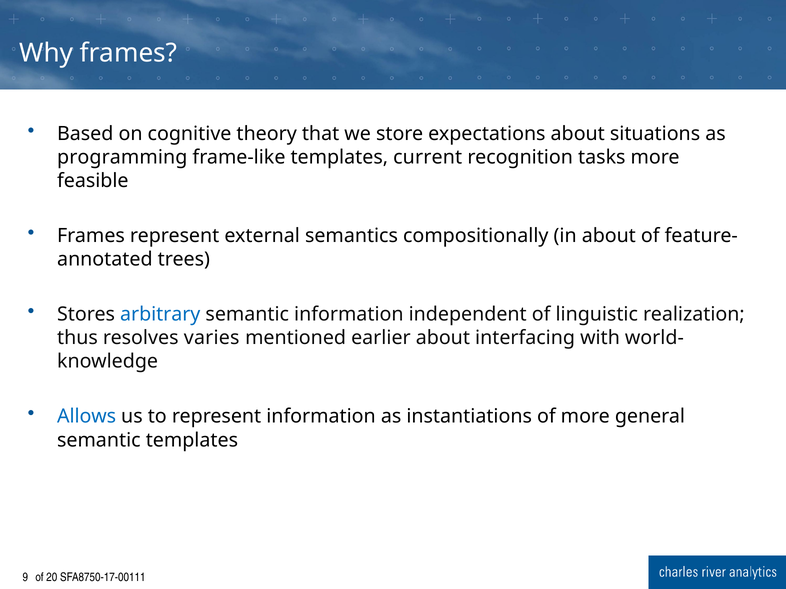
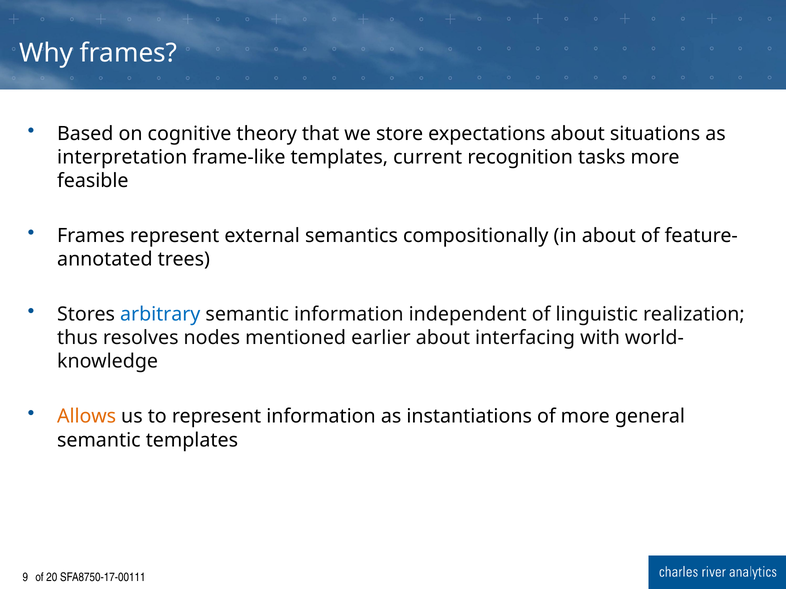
programming: programming -> interpretation
varies: varies -> nodes
Allows colour: blue -> orange
